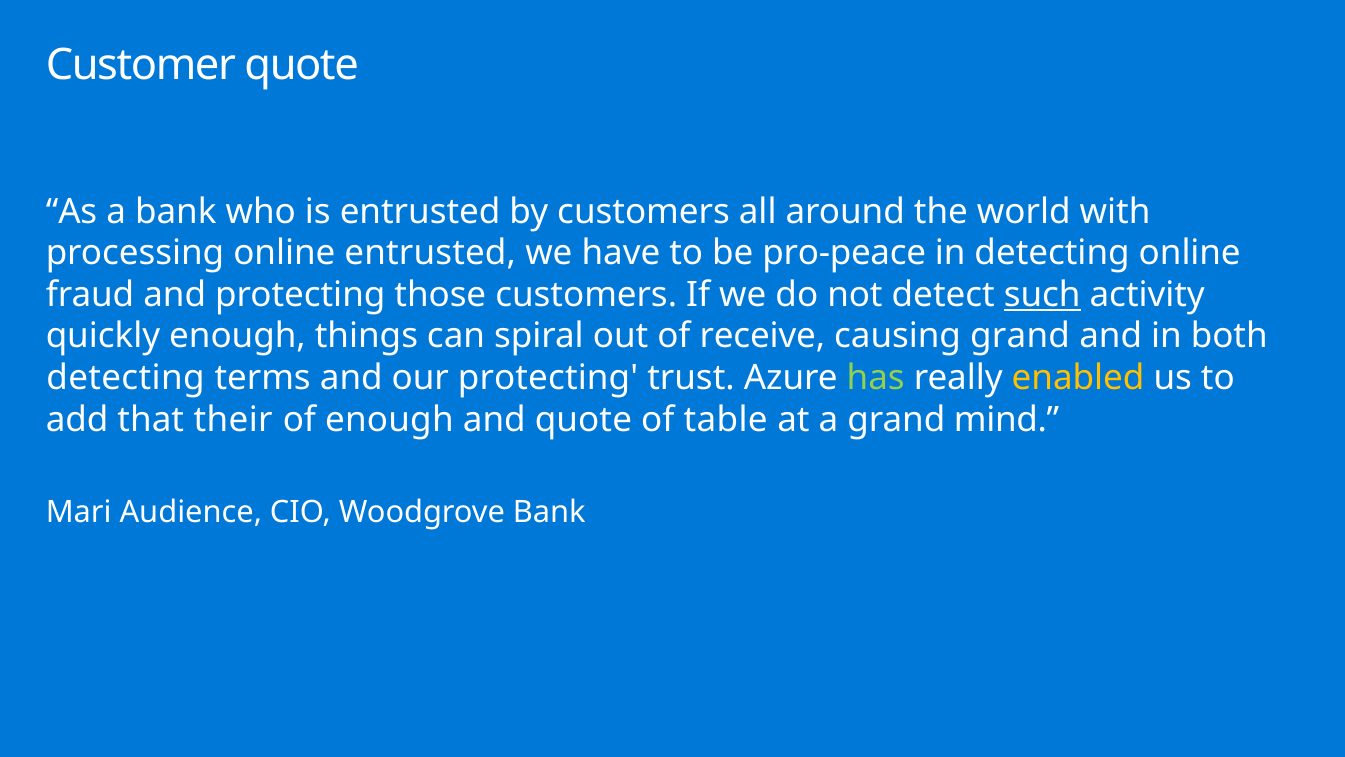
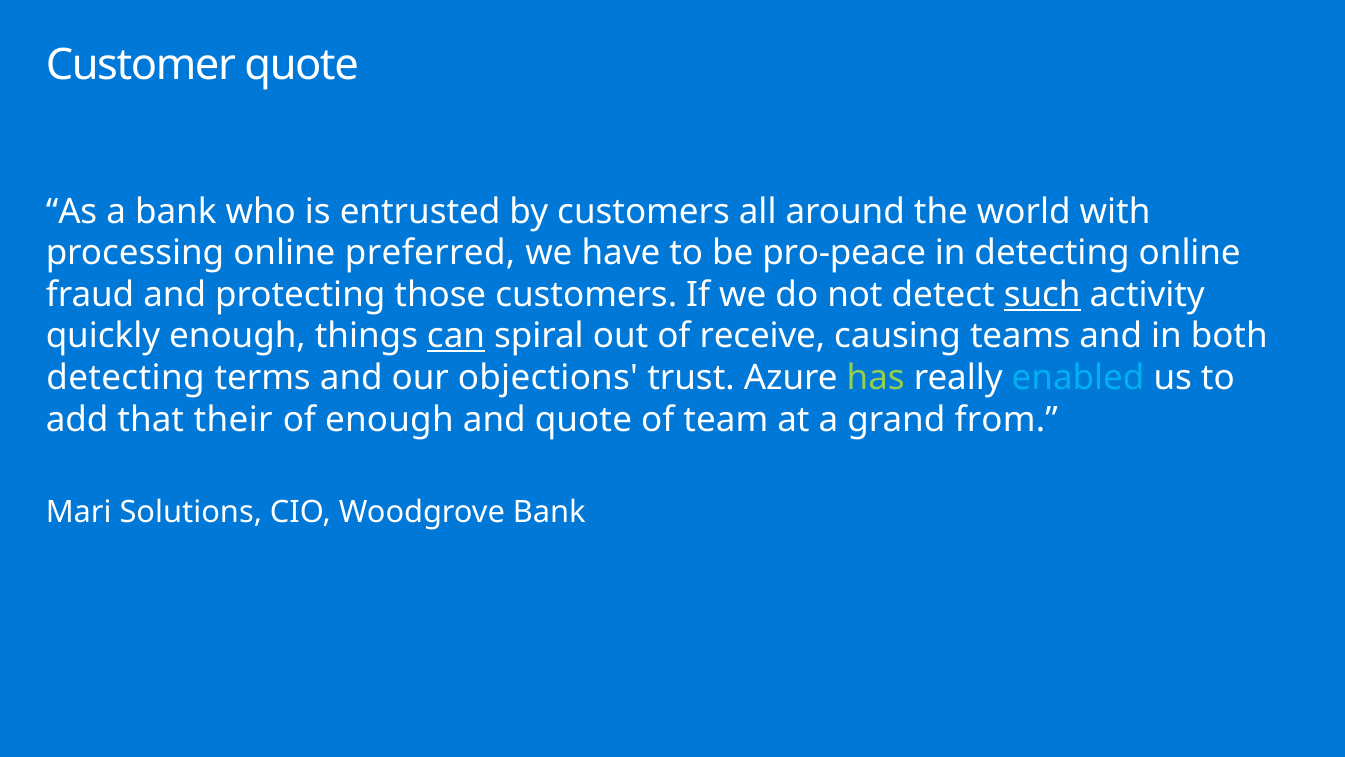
online entrusted: entrusted -> preferred
can underline: none -> present
causing grand: grand -> teams
our protecting: protecting -> objections
enabled colour: yellow -> light blue
table: table -> team
mind: mind -> from
Audience: Audience -> Solutions
